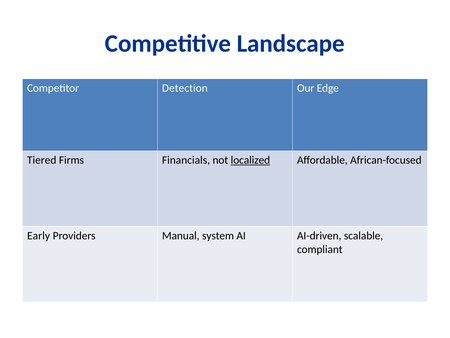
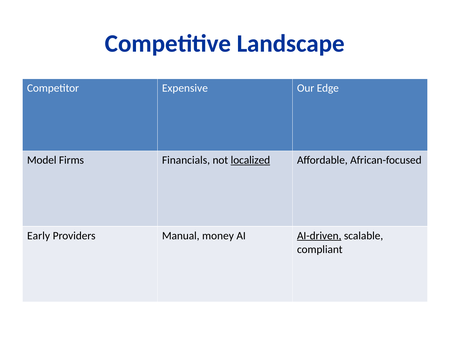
Detection: Detection -> Expensive
Tiered: Tiered -> Model
system: system -> money
AI-driven underline: none -> present
